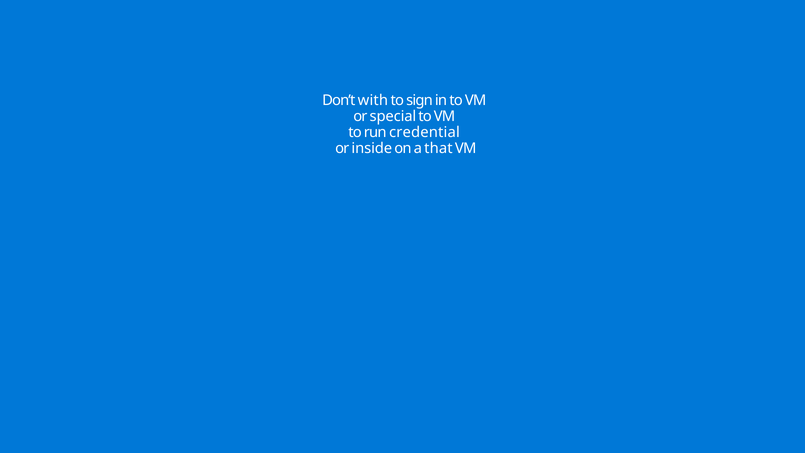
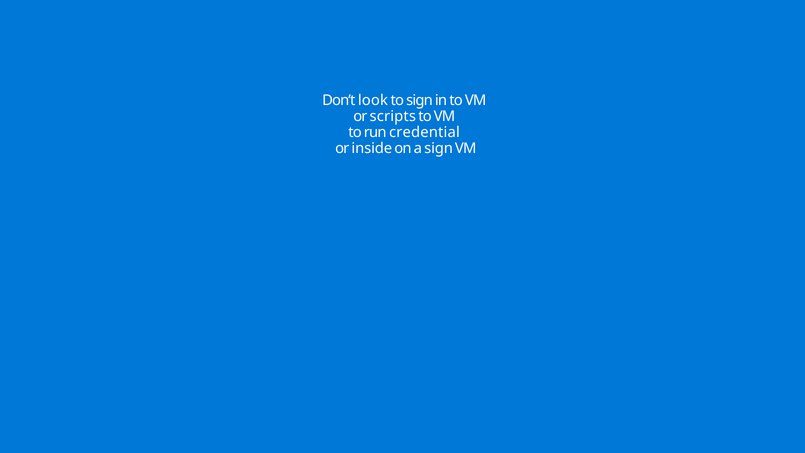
with: with -> look
special: special -> scripts
a that: that -> sign
